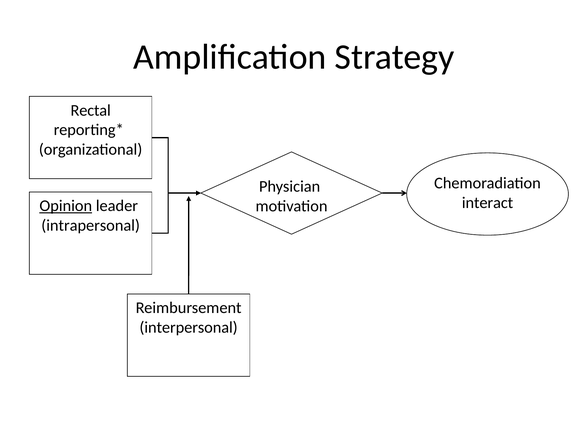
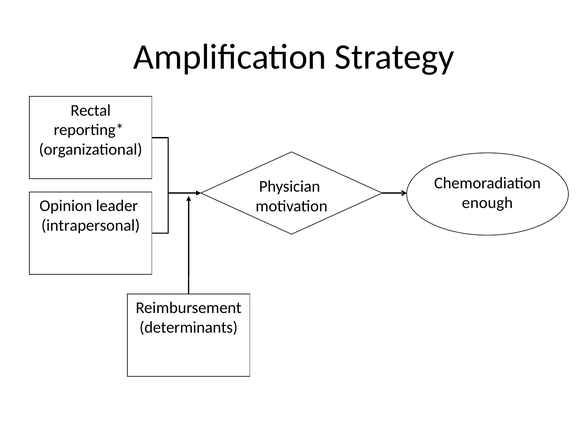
interact: interact -> enough
Opinion underline: present -> none
interpersonal: interpersonal -> determinants
